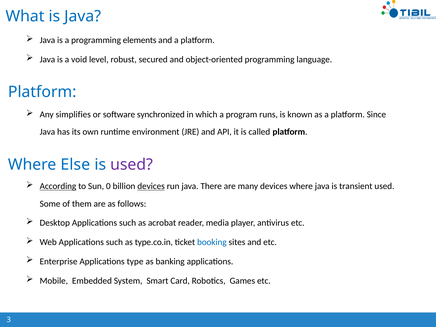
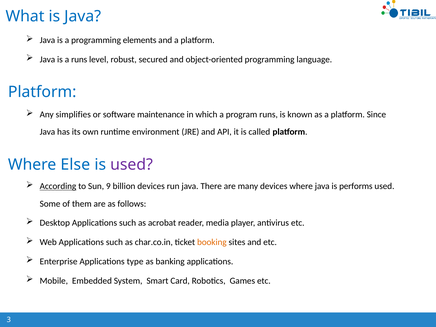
a void: void -> runs
synchronized: synchronized -> maintenance
0: 0 -> 9
devices at (151, 186) underline: present -> none
transient: transient -> performs
type.co.in: type.co.in -> char.co.in
booking colour: blue -> orange
